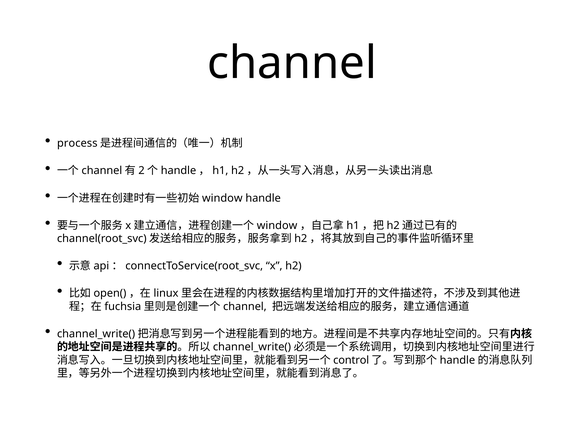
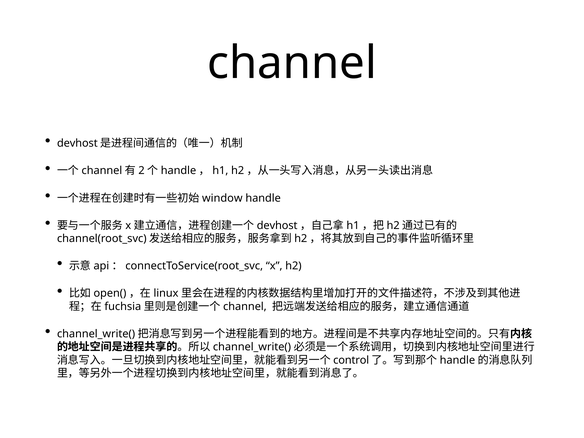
process at (77, 143): process -> devhost
window at (277, 225): window -> devhost
